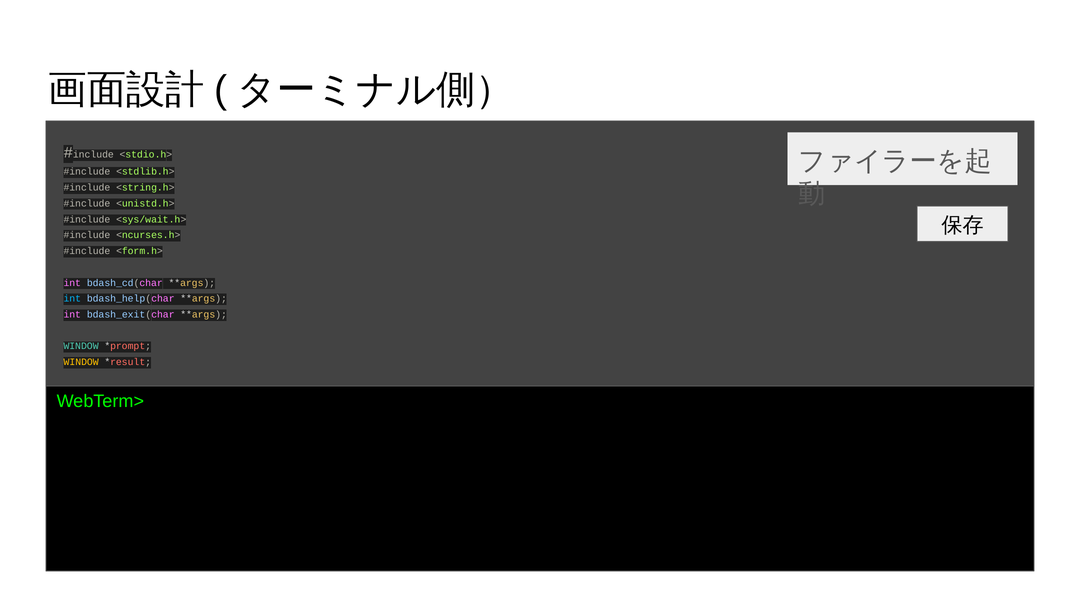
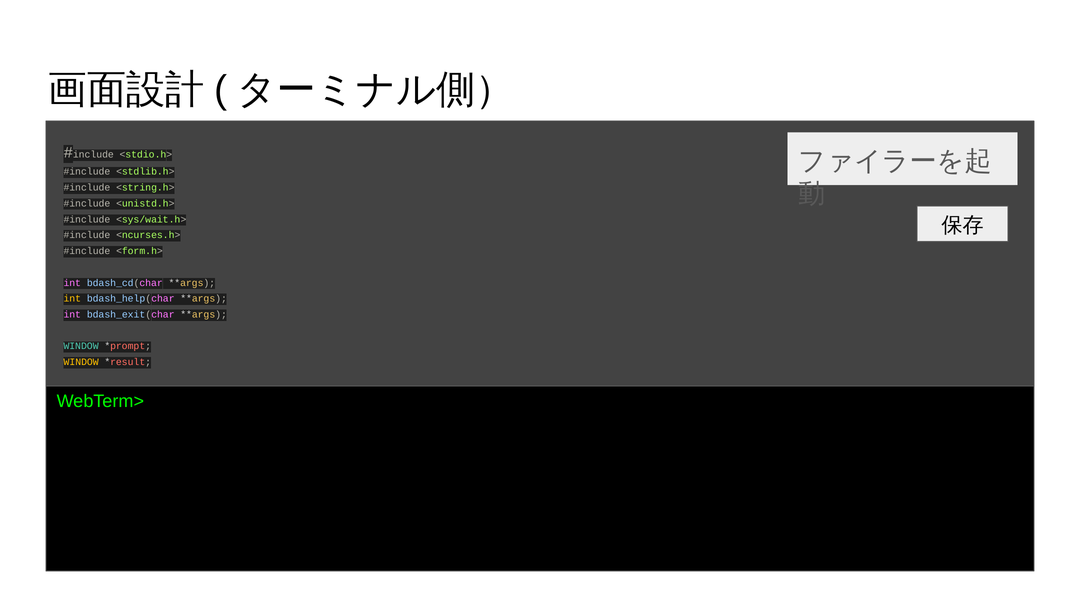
int at (72, 298) colour: light blue -> yellow
